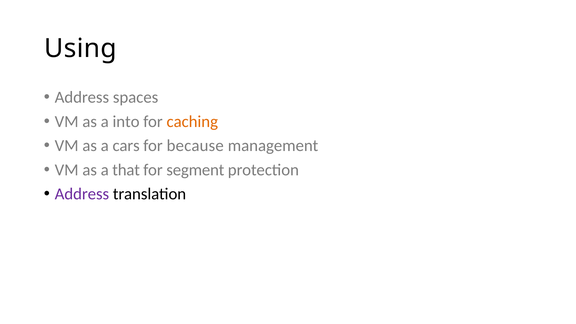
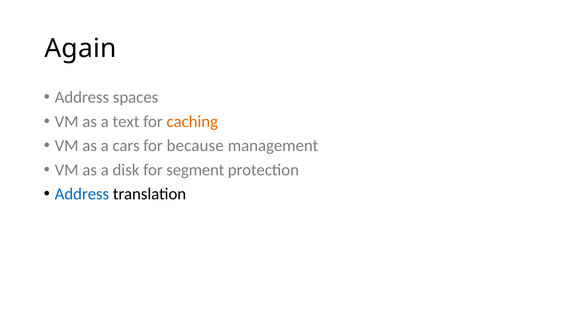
Using: Using -> Again
into: into -> text
that: that -> disk
Address at (82, 194) colour: purple -> blue
